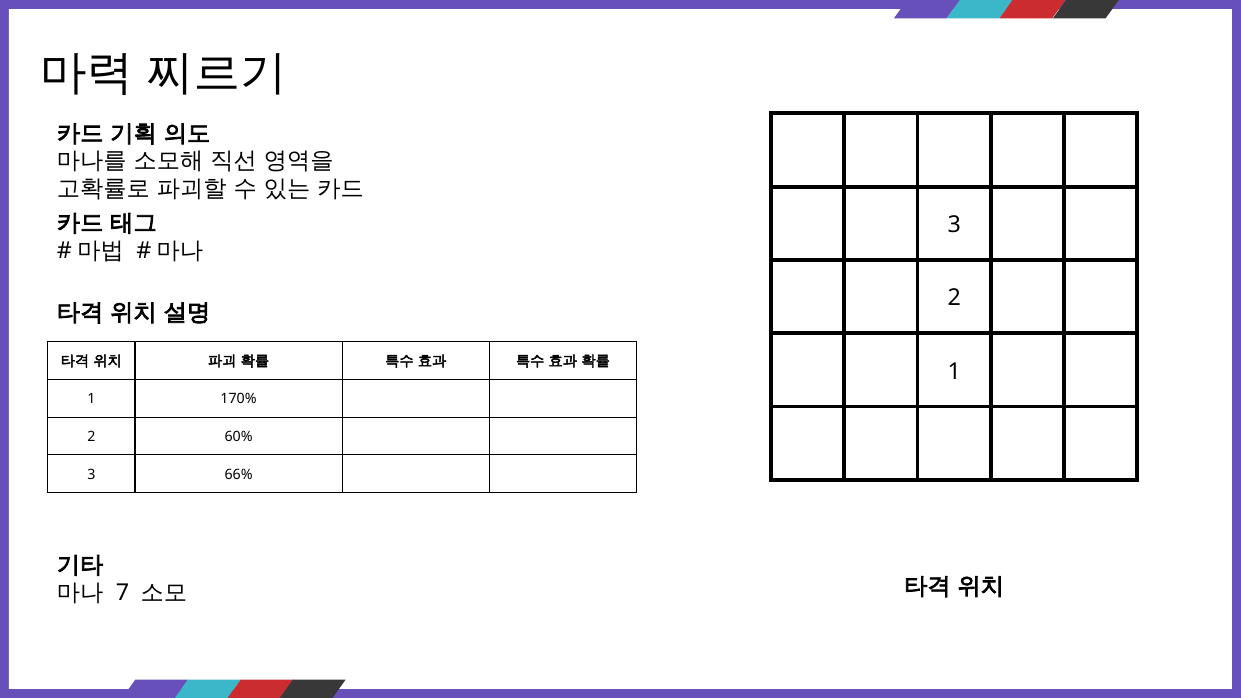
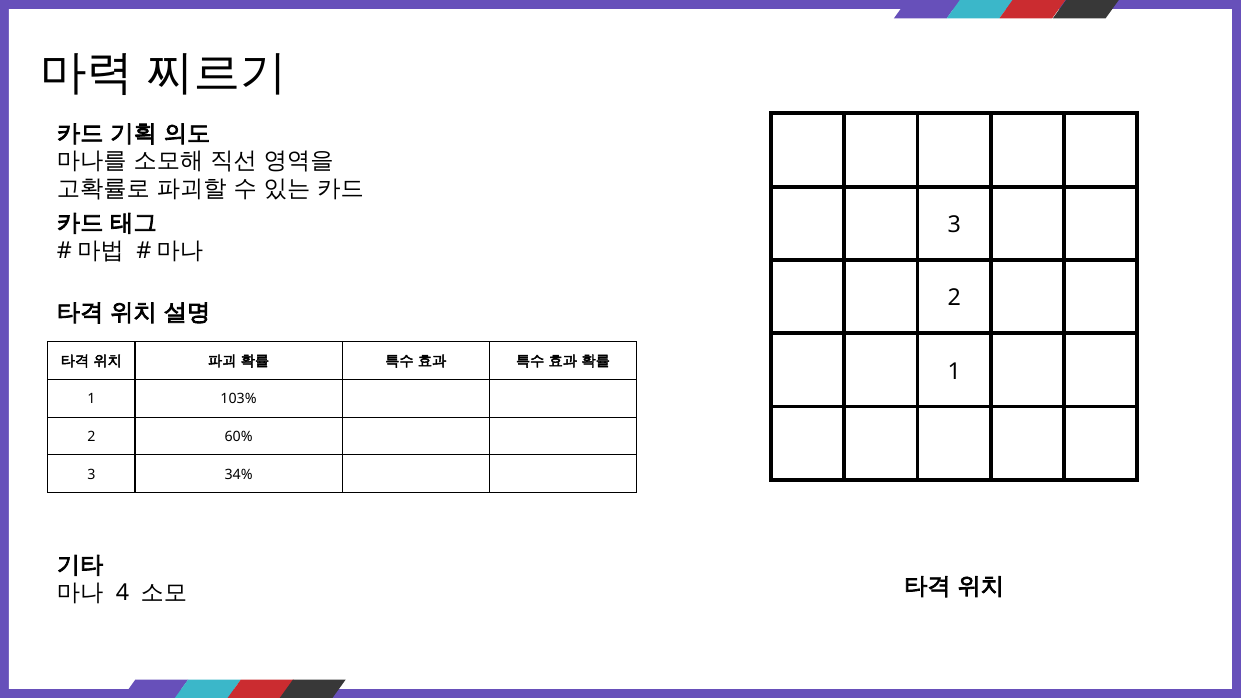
170%: 170% -> 103%
66%: 66% -> 34%
7: 7 -> 4
